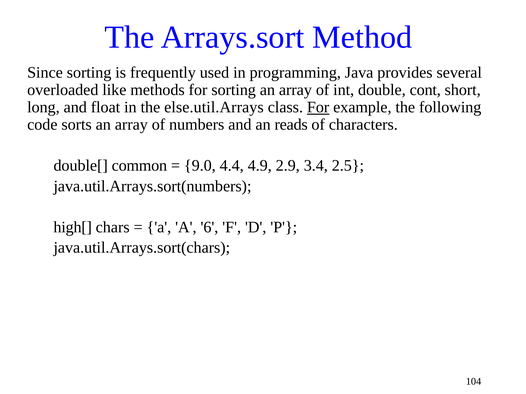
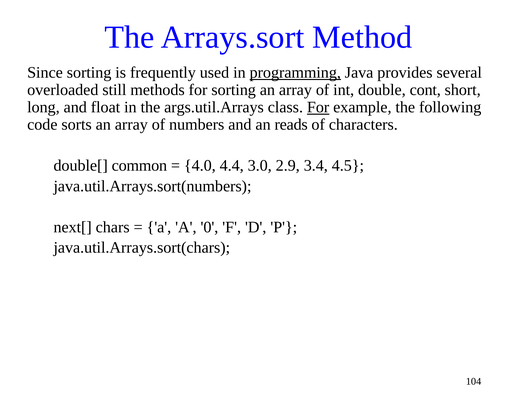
programming underline: none -> present
like: like -> still
else.util.Arrays: else.util.Arrays -> args.util.Arrays
9.0: 9.0 -> 4.0
4.9: 4.9 -> 3.0
2.5: 2.5 -> 4.5
high[: high[ -> next[
6: 6 -> 0
